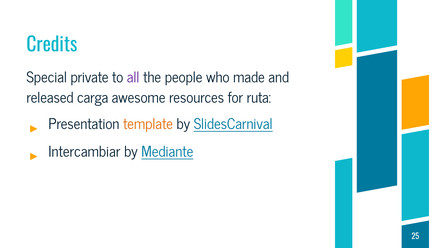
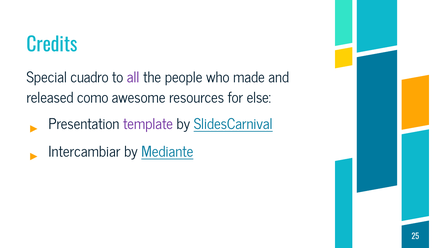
private: private -> cuadro
carga: carga -> como
ruta: ruta -> else
template colour: orange -> purple
